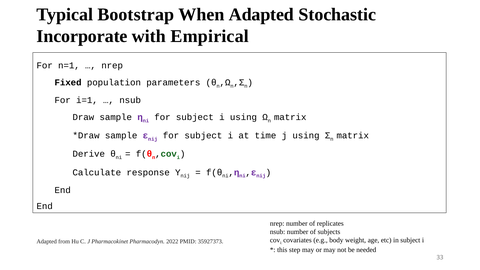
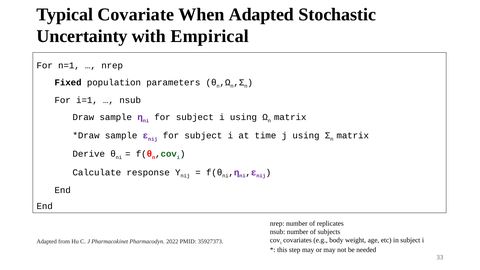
Bootstrap: Bootstrap -> Covariate
Incorporate: Incorporate -> Uncertainty
